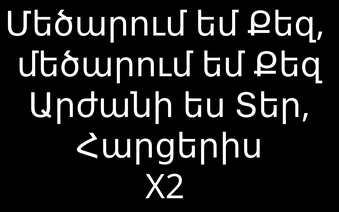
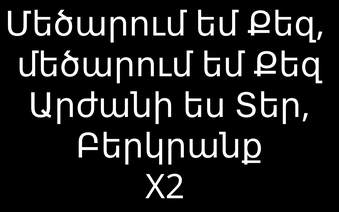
Հարցերիս: Հարցերիս -> Բերկրանք
